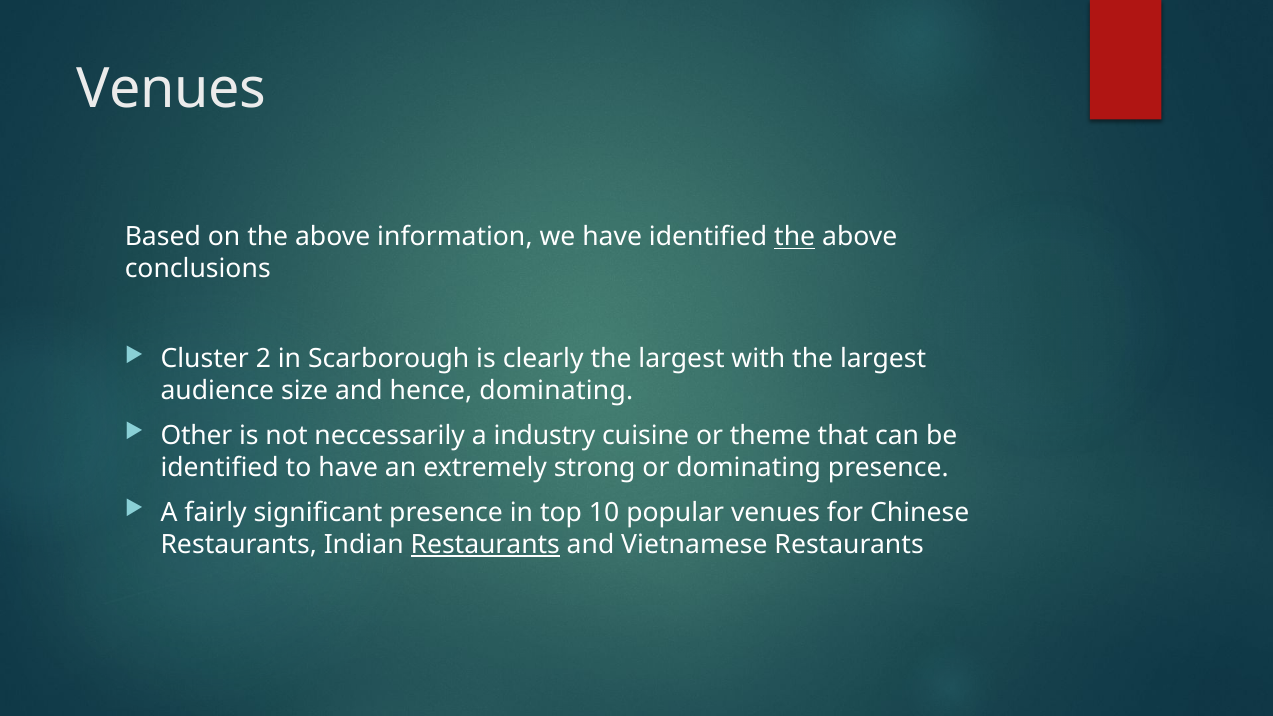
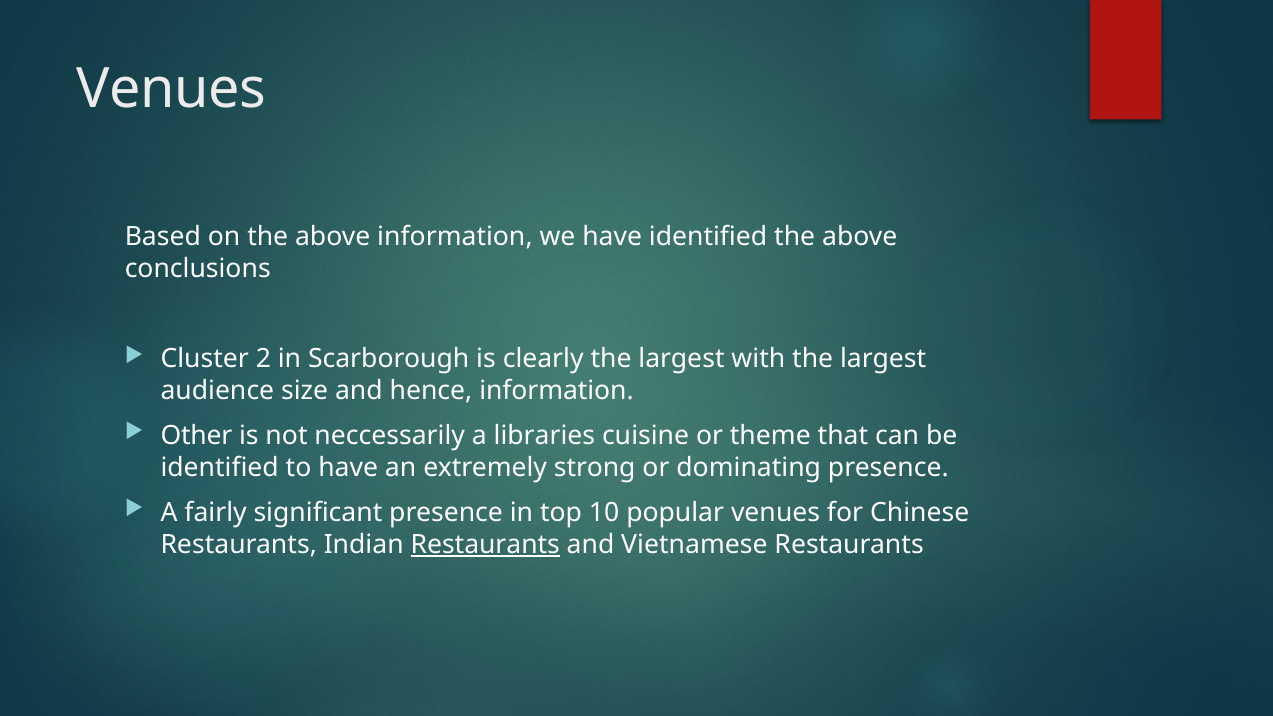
the at (795, 237) underline: present -> none
hence dominating: dominating -> information
industry: industry -> libraries
